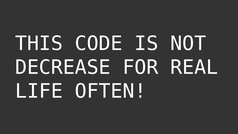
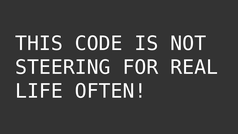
DECREASE: DECREASE -> STEERING
